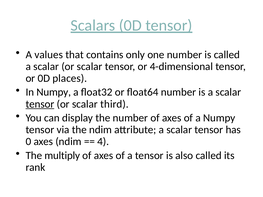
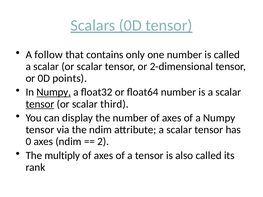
values: values -> follow
4-dimensional: 4-dimensional -> 2-dimensional
places: places -> points
Numpy at (54, 92) underline: none -> present
4: 4 -> 2
